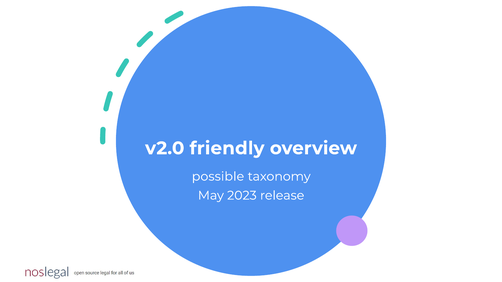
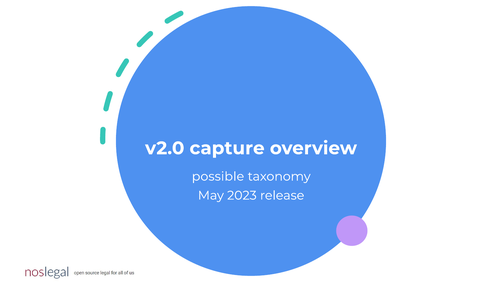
friendly: friendly -> capture
